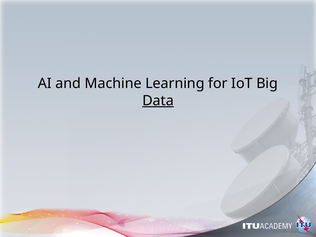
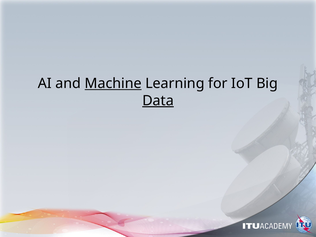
Machine underline: none -> present
